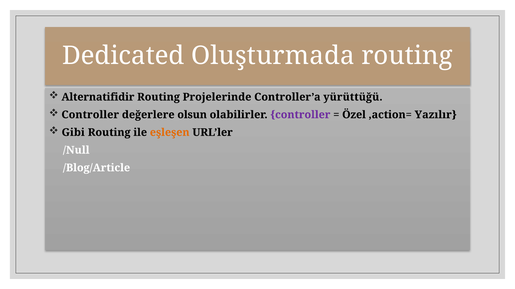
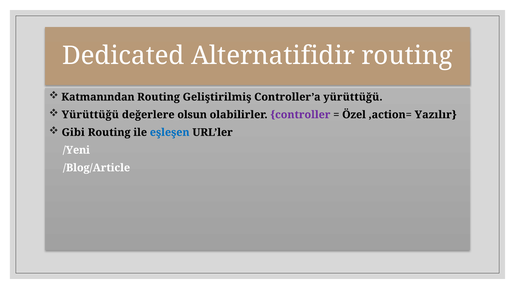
Oluşturmada: Oluşturmada -> Alternatifidir
Alternatifidir: Alternatifidir -> Katmanından
Projelerinde: Projelerinde -> Geliştirilmiş
Controller at (90, 115): Controller -> Yürüttüğü
eşleşen colour: orange -> blue
/Null: /Null -> /Yeni
